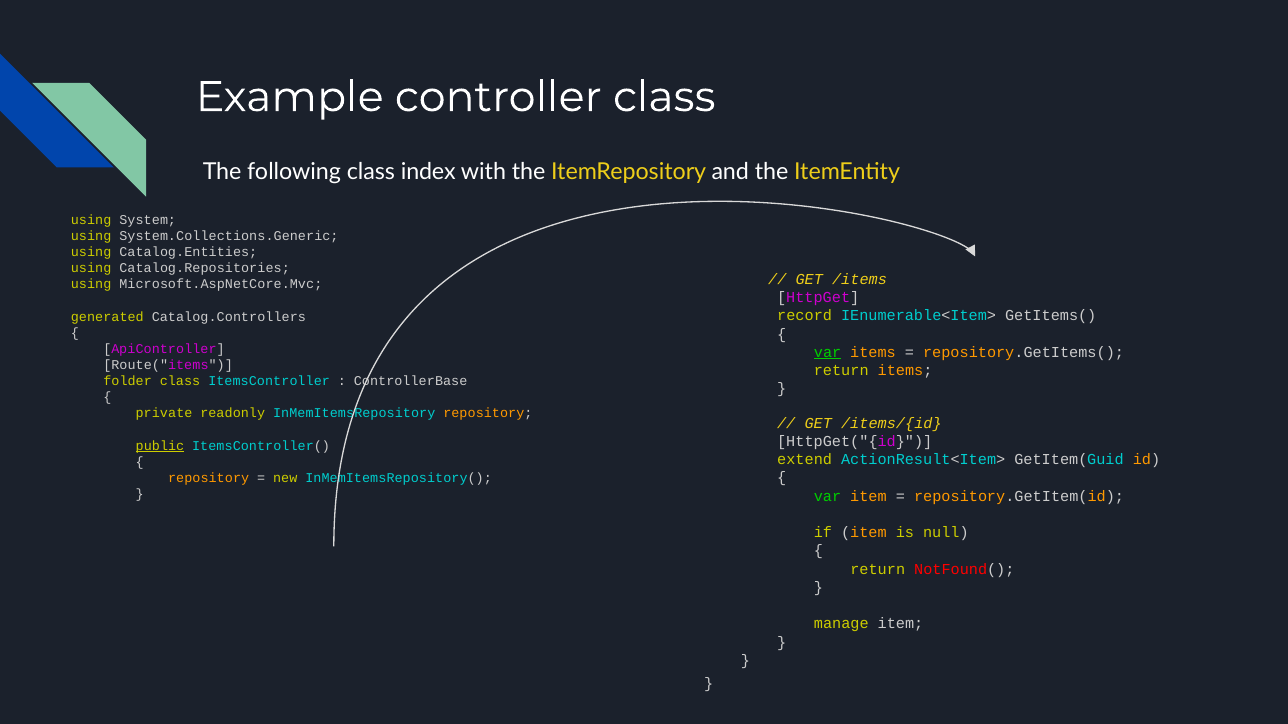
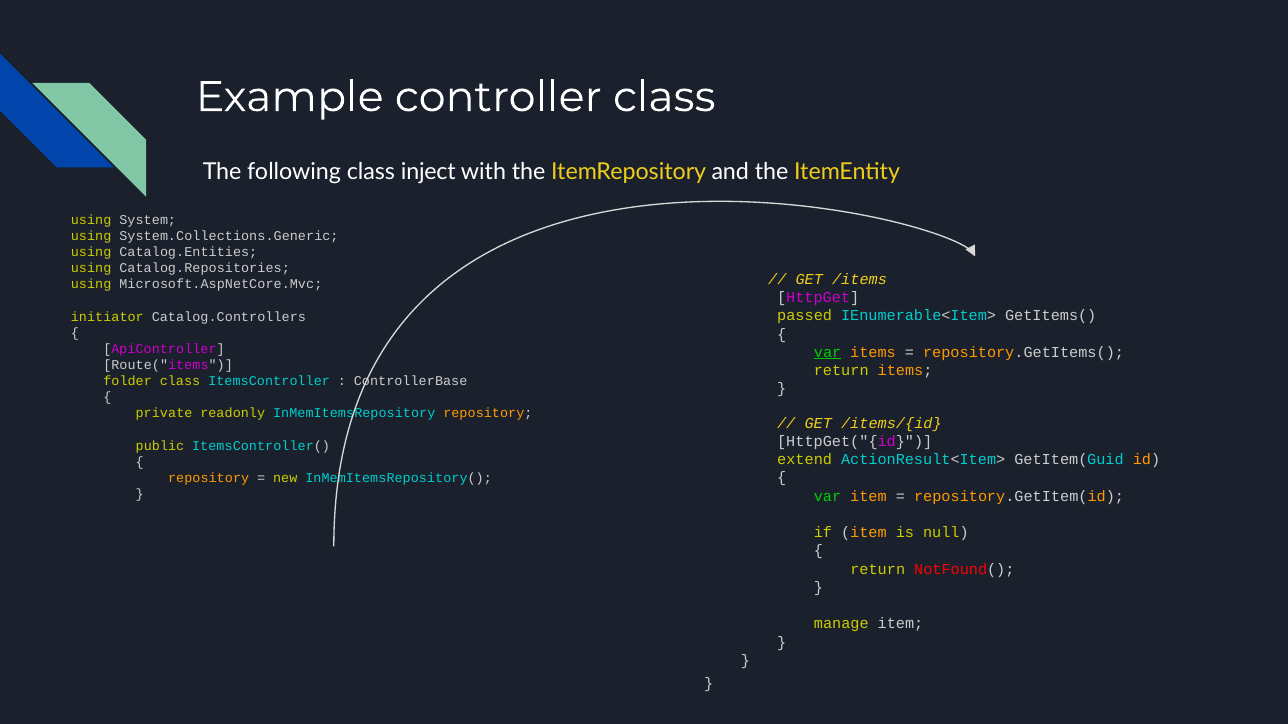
index: index -> inject
record: record -> passed
generated: generated -> initiator
public underline: present -> none
